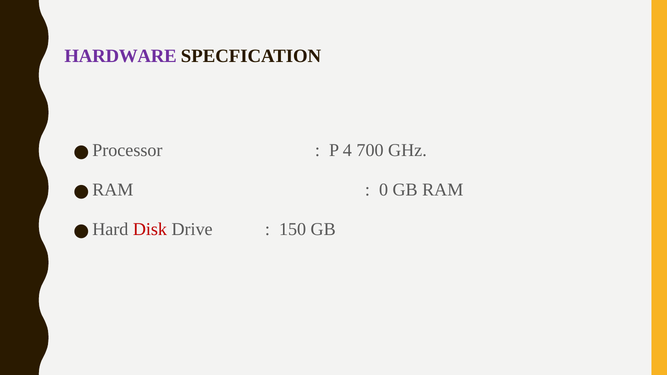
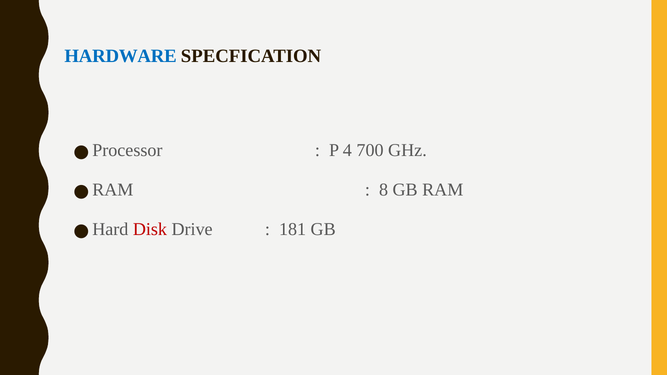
HARDWARE colour: purple -> blue
0: 0 -> 8
150: 150 -> 181
